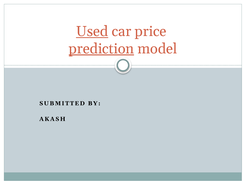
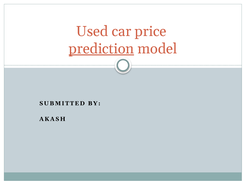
Used underline: present -> none
